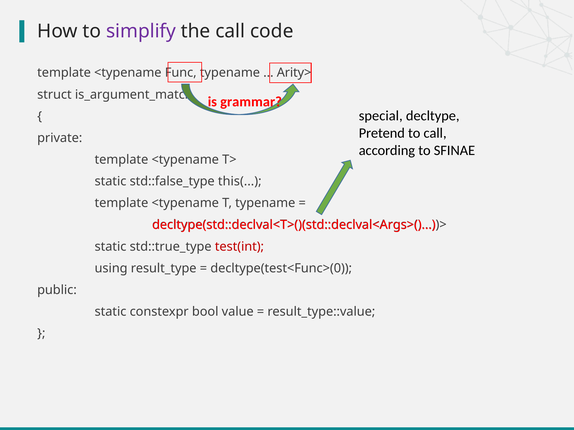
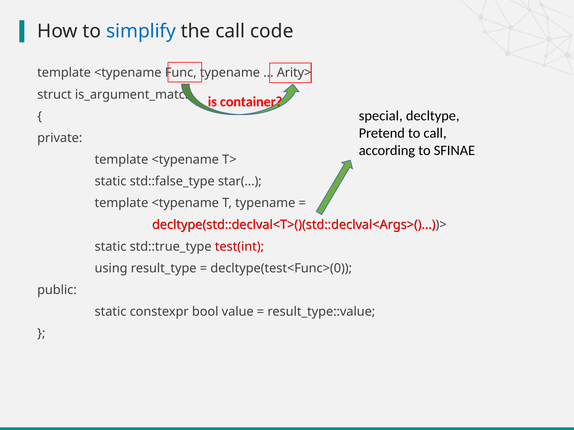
simplify colour: purple -> blue
grammar: grammar -> container
this(: this( -> star(
